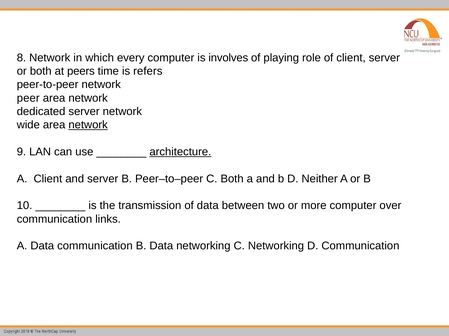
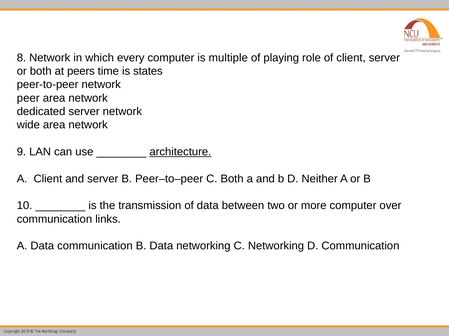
involves: involves -> multiple
refers: refers -> states
network at (88, 125) underline: present -> none
